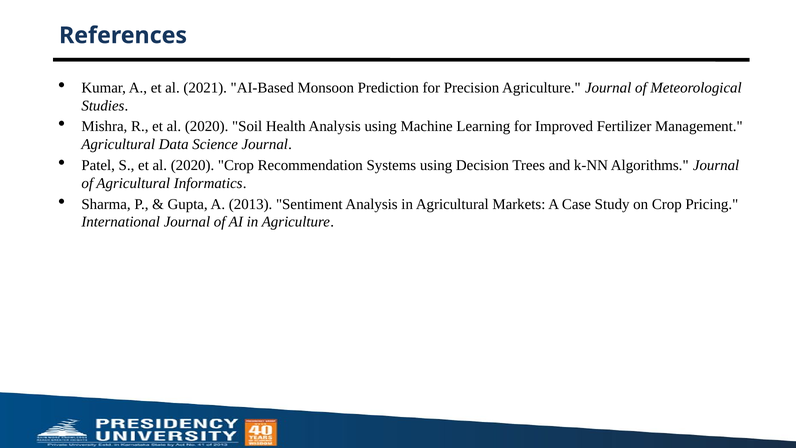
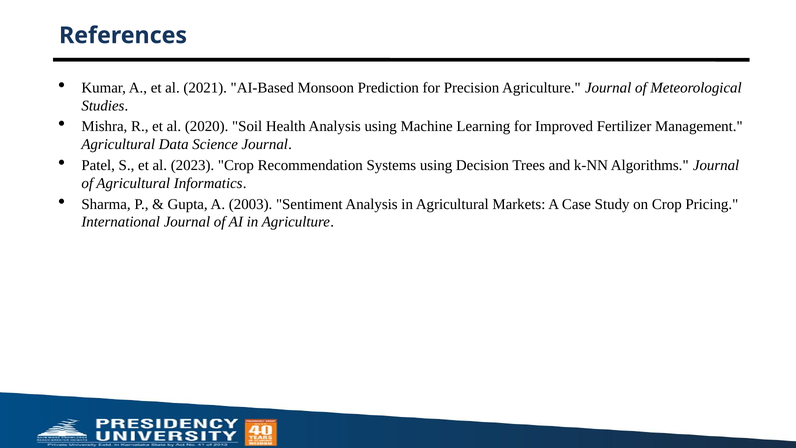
S et al 2020: 2020 -> 2023
2013: 2013 -> 2003
